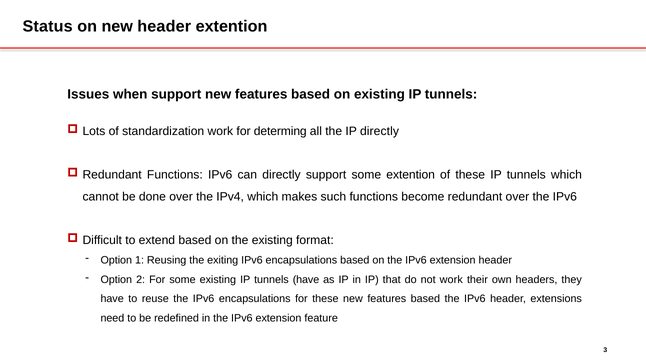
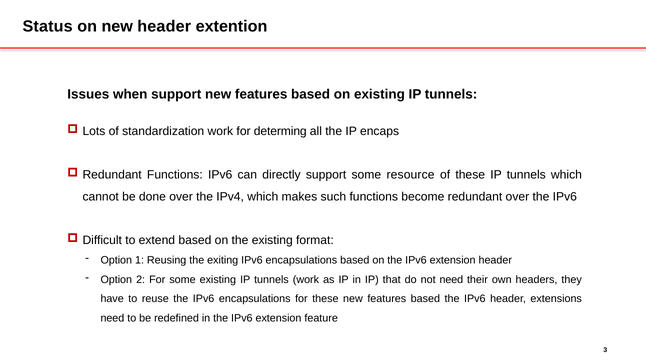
IP directly: directly -> encaps
some extention: extention -> resource
tunnels have: have -> work
not work: work -> need
